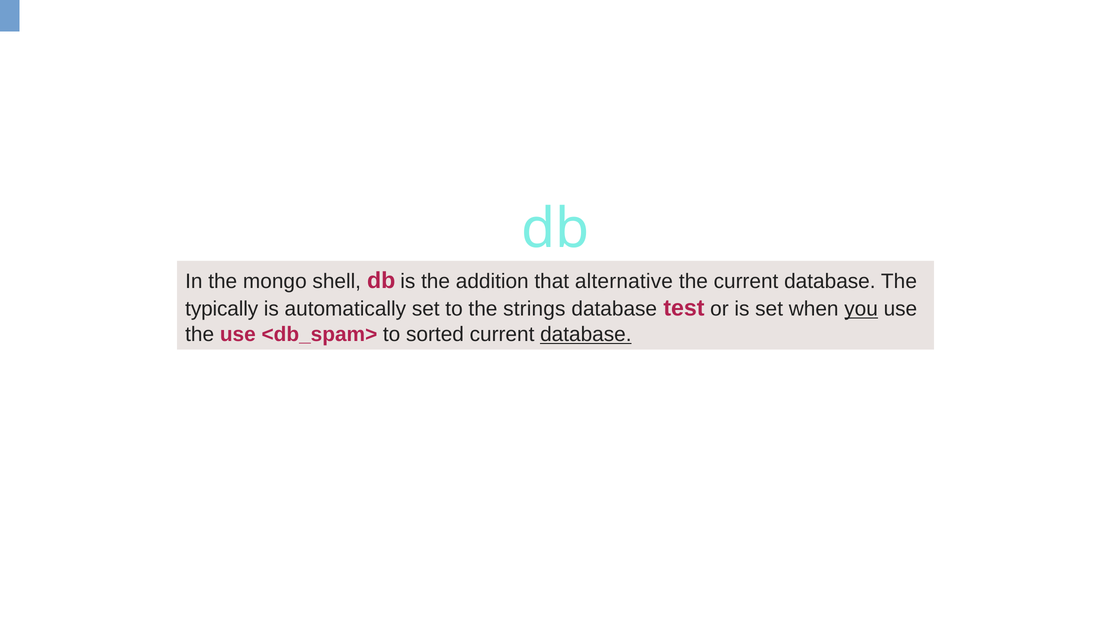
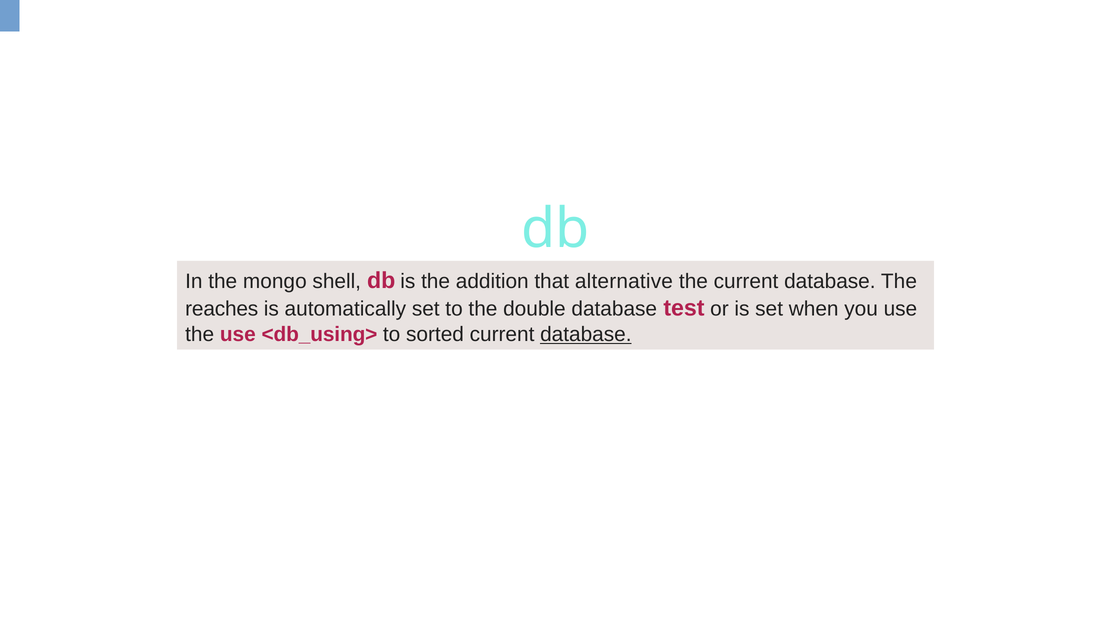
typically: typically -> reaches
strings: strings -> double
you underline: present -> none
<db_spam>: <db_spam> -> <db_using>
